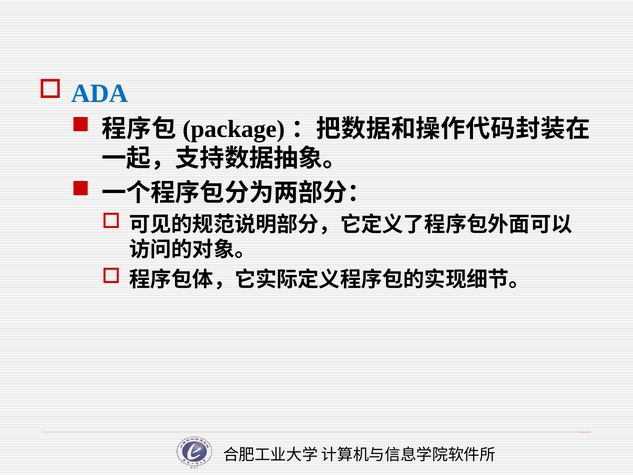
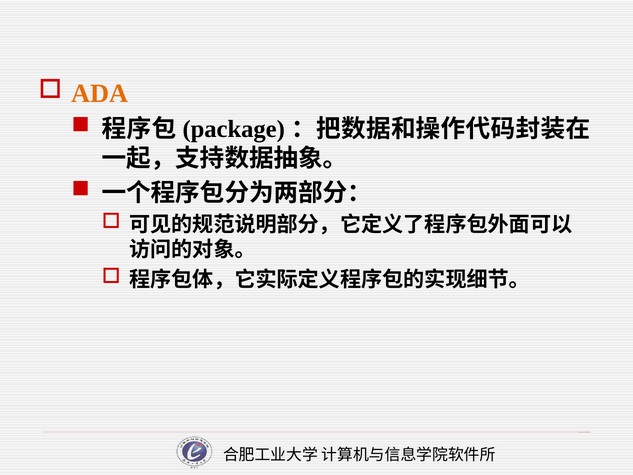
ADA colour: blue -> orange
